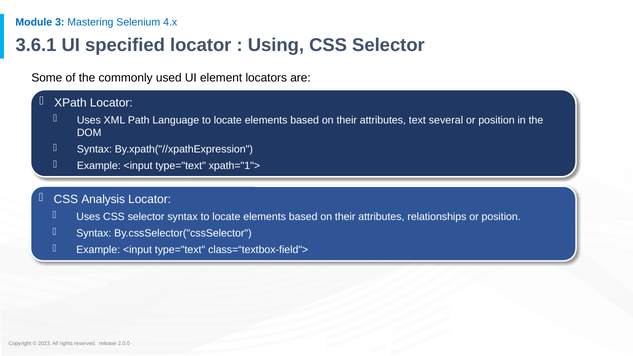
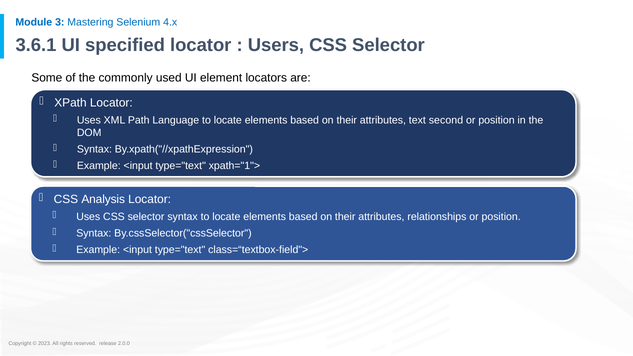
Using: Using -> Users
several: several -> second
